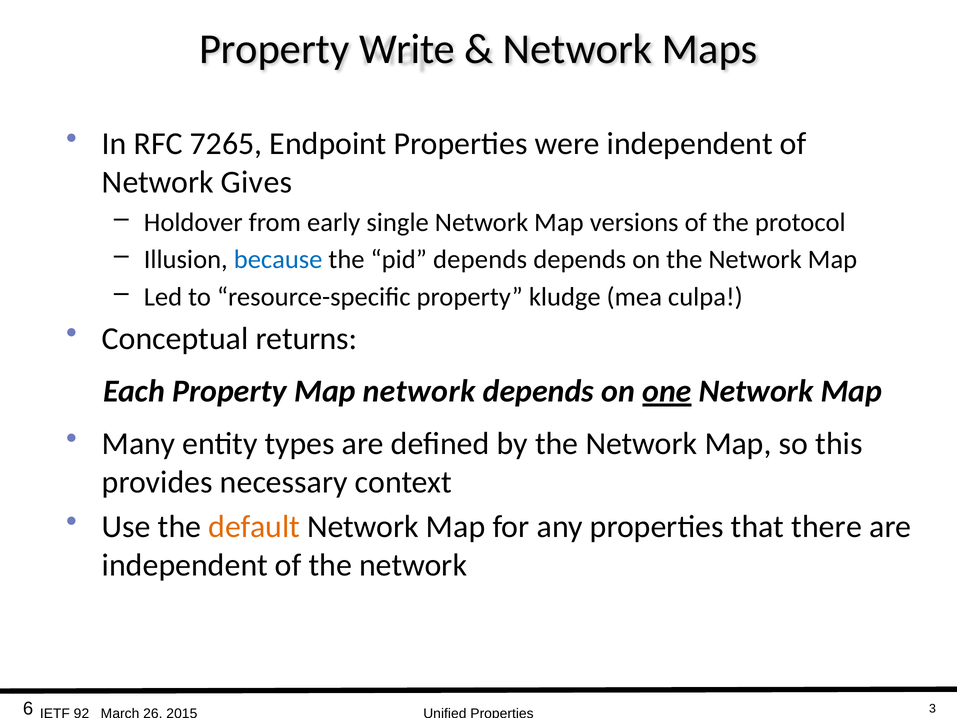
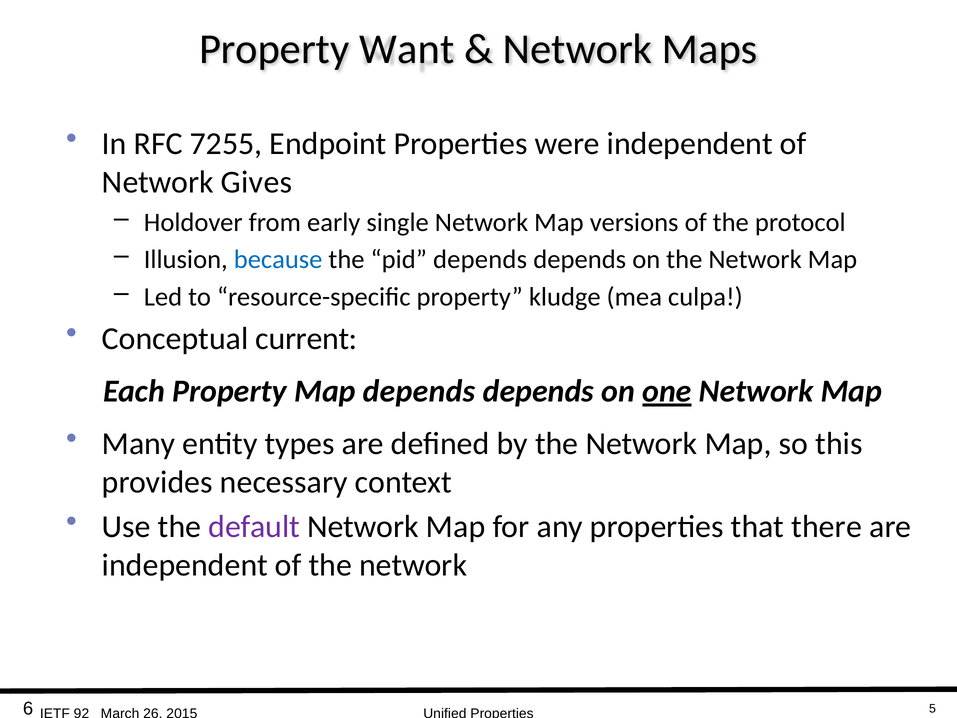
Write: Write -> Want
7265: 7265 -> 7255
returns: returns -> current
Map network: network -> depends
default colour: orange -> purple
3: 3 -> 5
